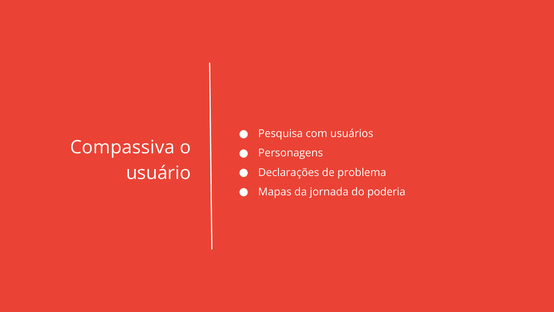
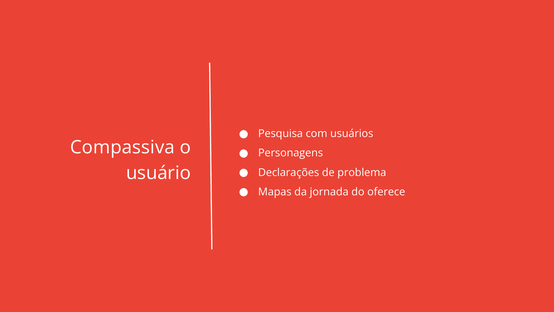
poderia: poderia -> oferece
